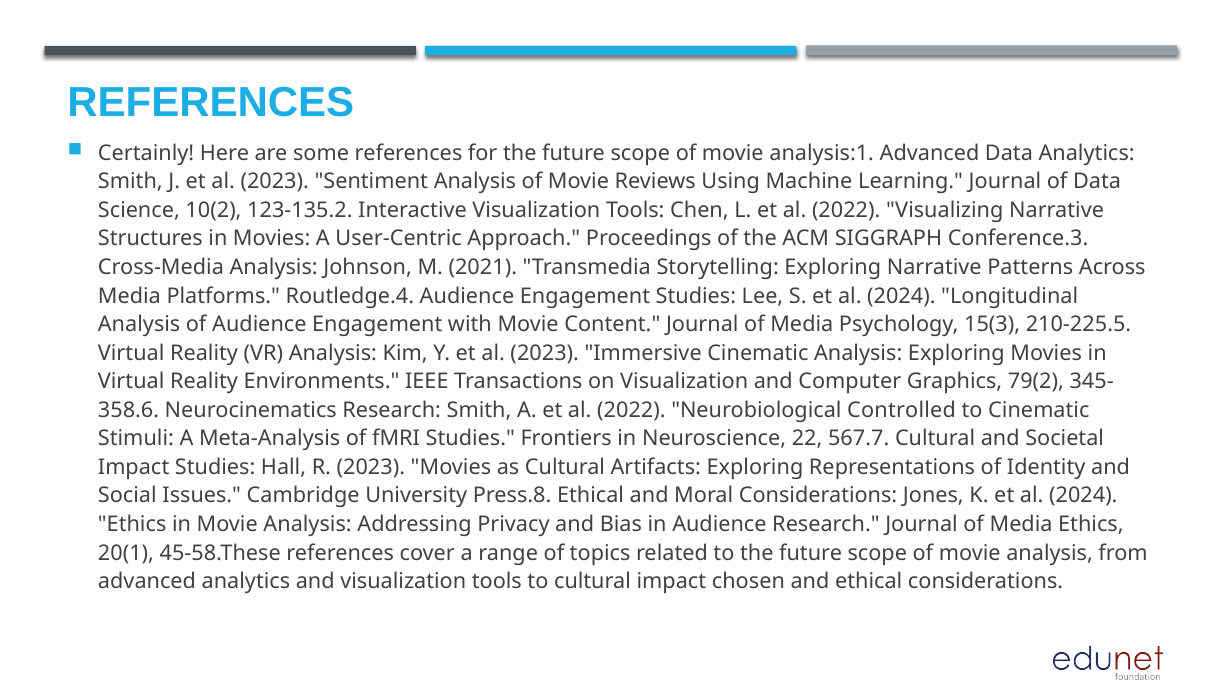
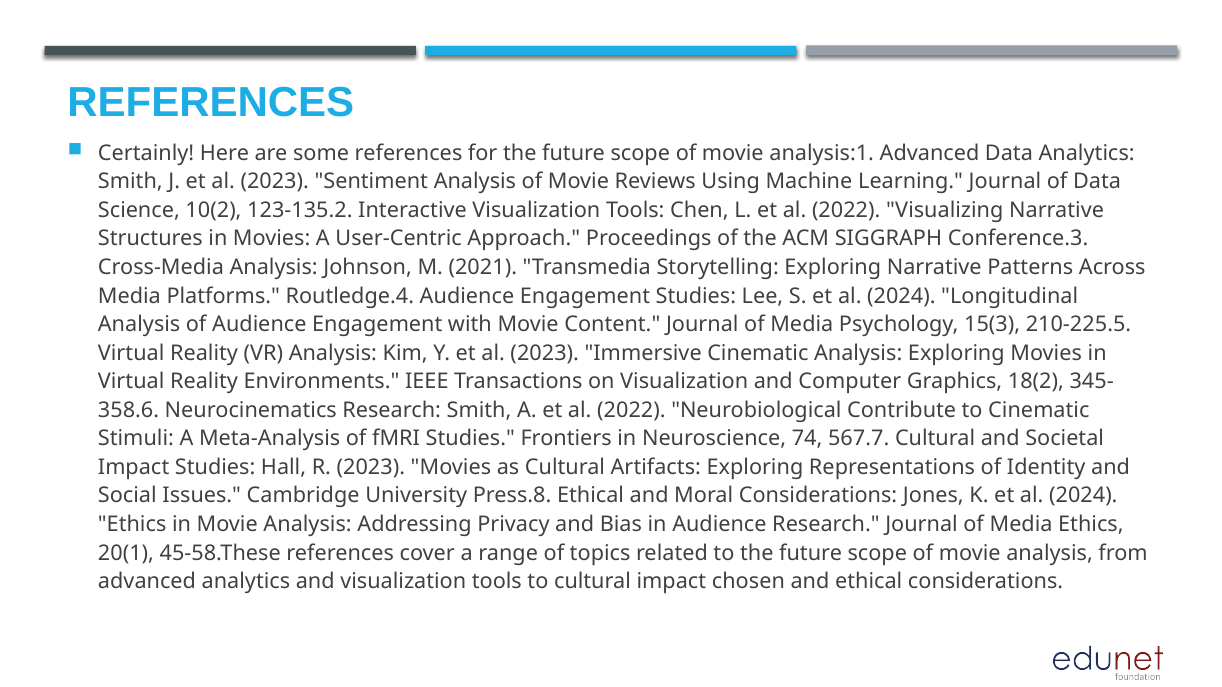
79(2: 79(2 -> 18(2
Controlled: Controlled -> Contribute
22: 22 -> 74
